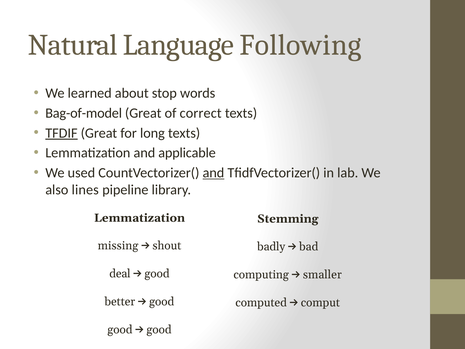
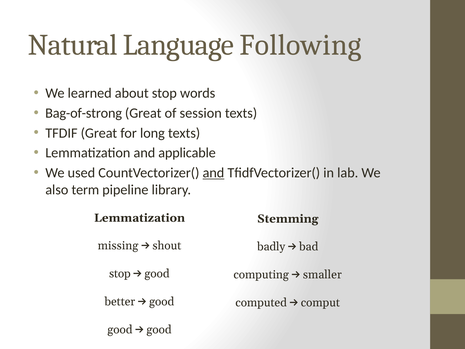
Bag-of-model: Bag-of-model -> Bag-of-strong
correct: correct -> session
TFDIF underline: present -> none
lines: lines -> term
deal at (120, 274): deal -> stop
